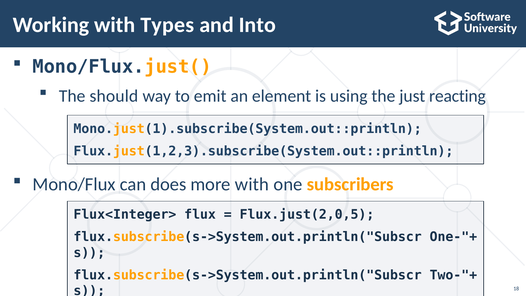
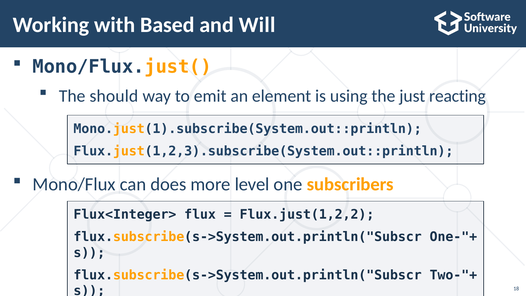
Types: Types -> Based
Into: Into -> Will
more with: with -> level
Flux.just(2,0,5: Flux.just(2,0,5 -> Flux.just(1,2,2
